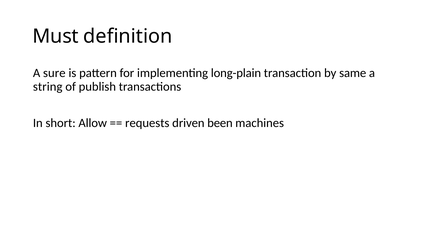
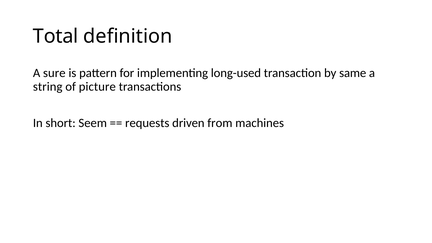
Must: Must -> Total
long-plain: long-plain -> long-used
publish: publish -> picture
Allow: Allow -> Seem
been: been -> from
